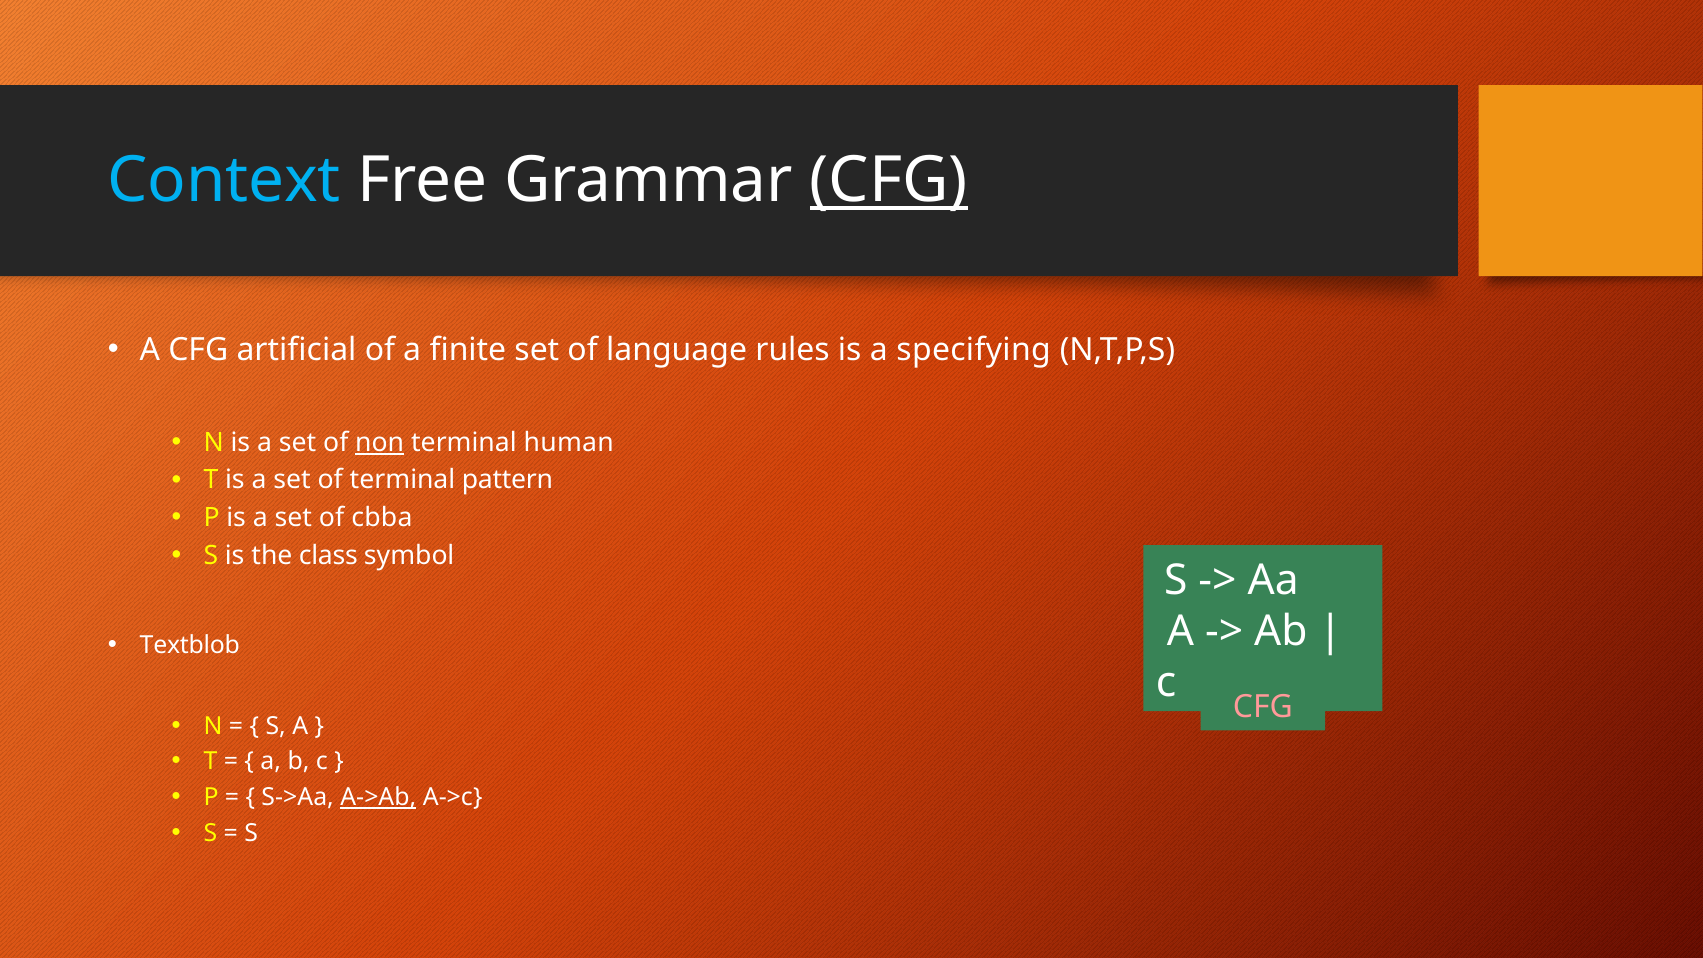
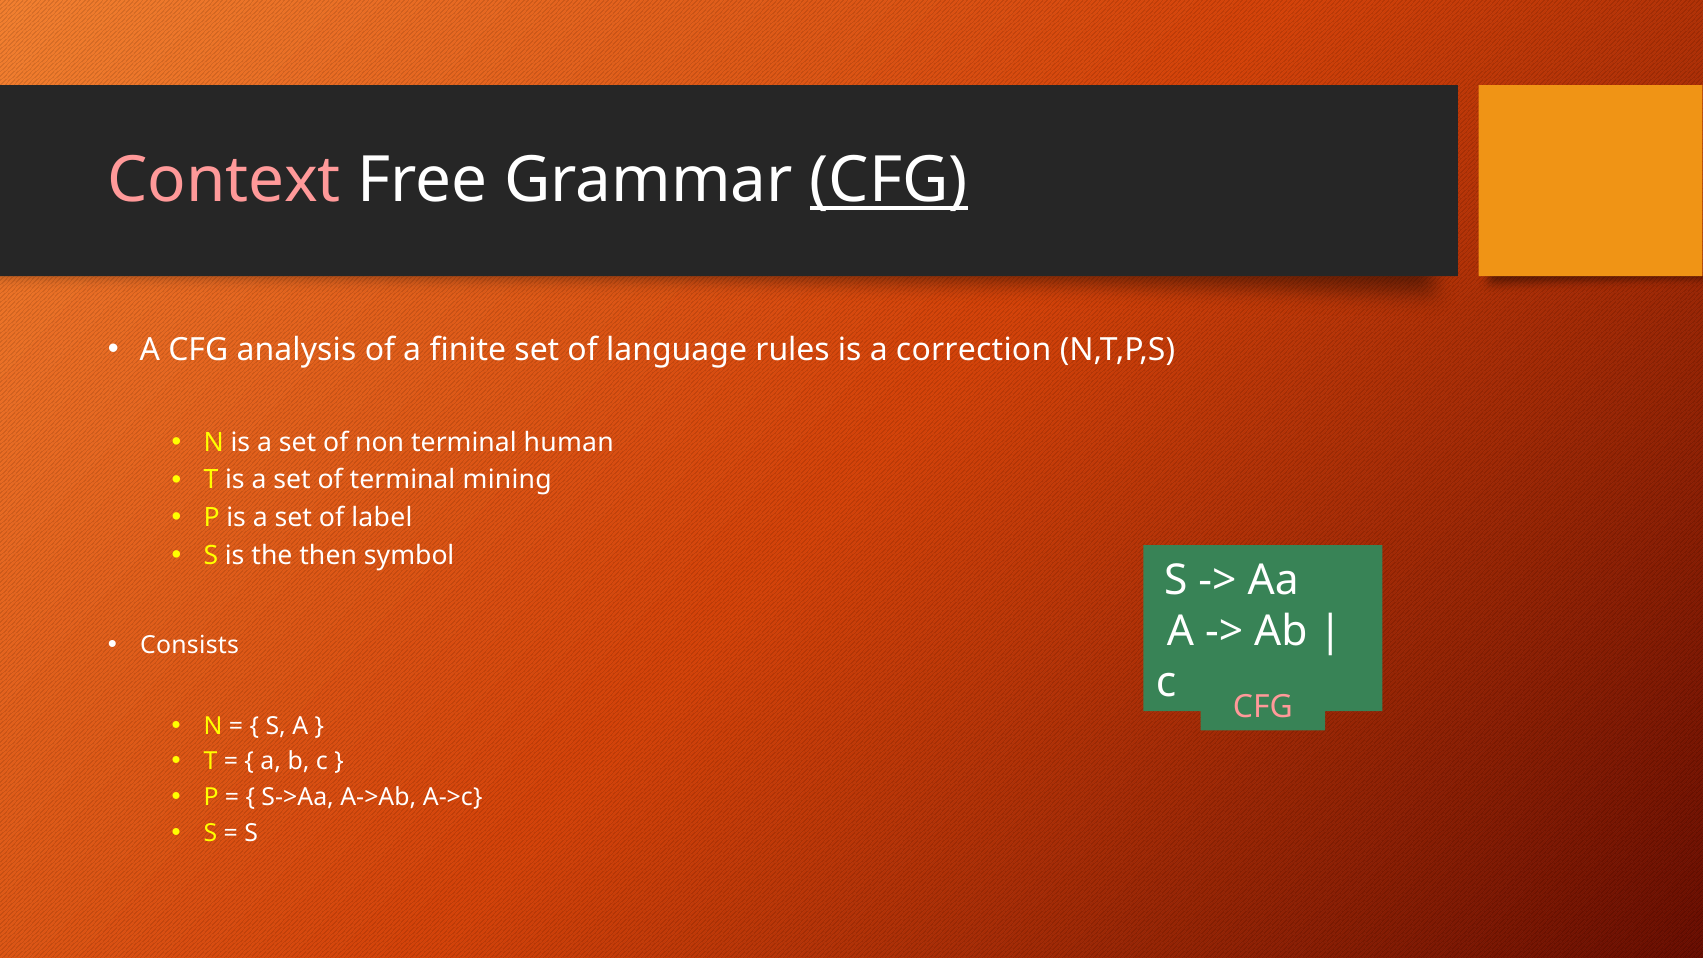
Context colour: light blue -> pink
artificial: artificial -> analysis
specifying: specifying -> correction
non underline: present -> none
pattern: pattern -> mining
cbba: cbba -> label
class: class -> then
Textblob: Textblob -> Consists
A->Ab underline: present -> none
